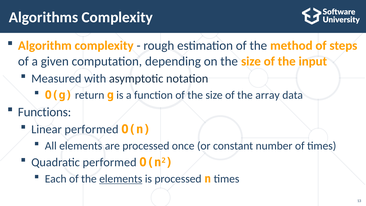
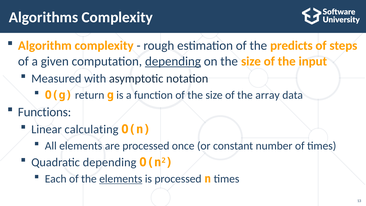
method: method -> predicts
depending at (173, 61) underline: none -> present
Linear performed: performed -> calculating
Quadratic performed: performed -> depending
